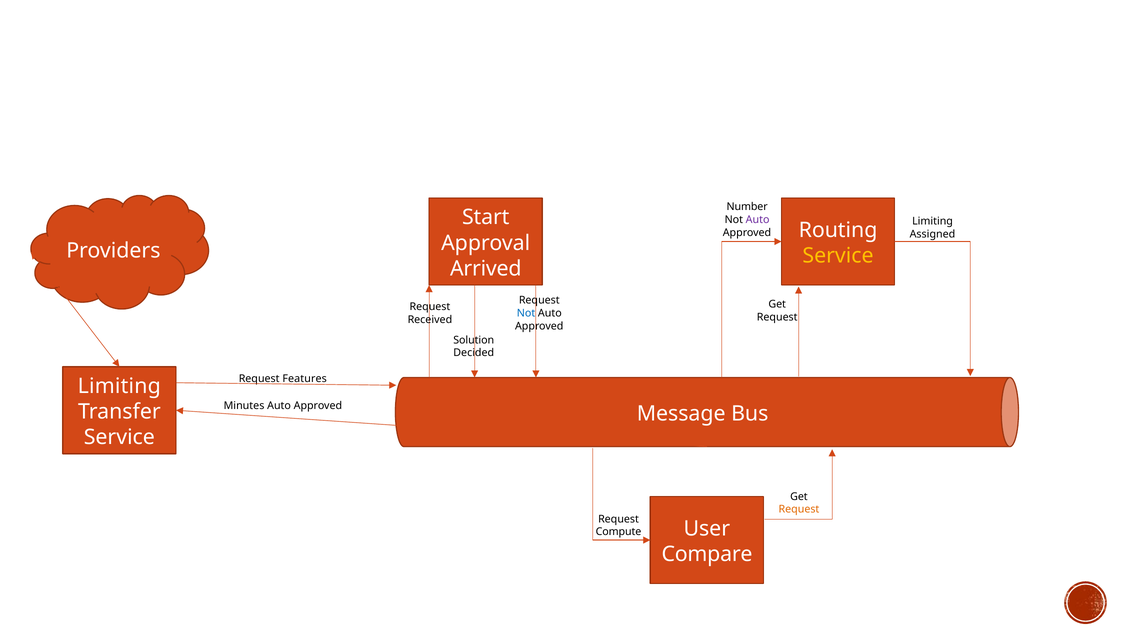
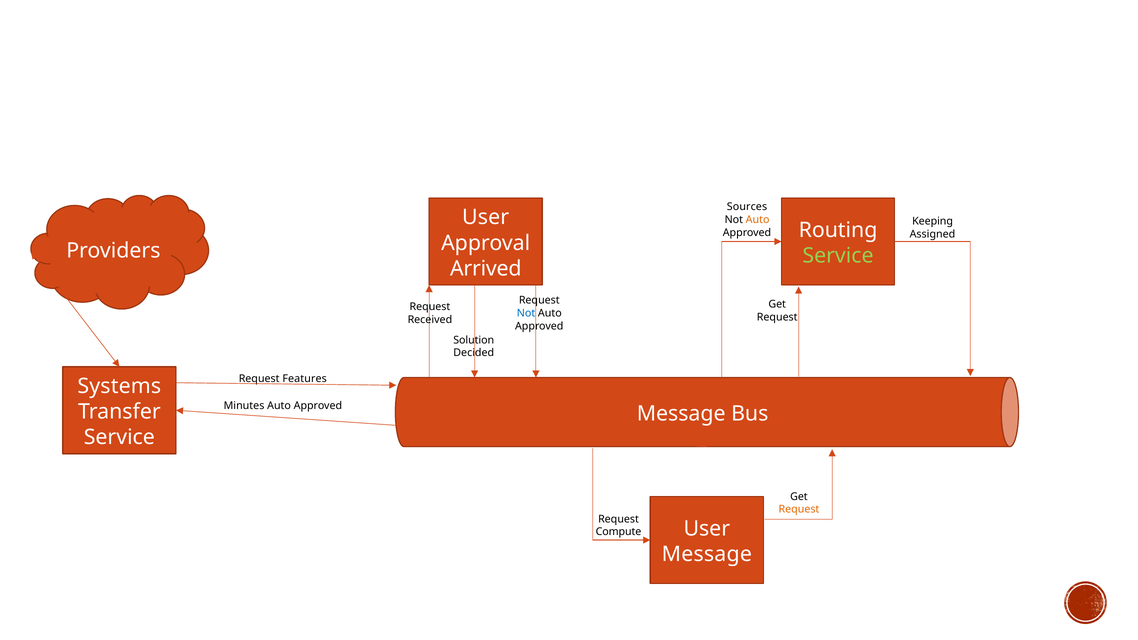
Number: Number -> Sources
Start at (486, 217): Start -> User
Auto at (758, 220) colour: purple -> orange
Limiting at (933, 221): Limiting -> Keeping
Service at (838, 256) colour: yellow -> light green
Limiting at (119, 386): Limiting -> Systems
Compare at (707, 554): Compare -> Message
